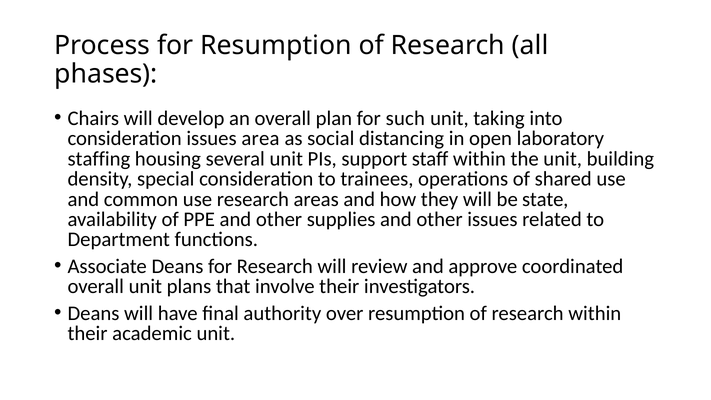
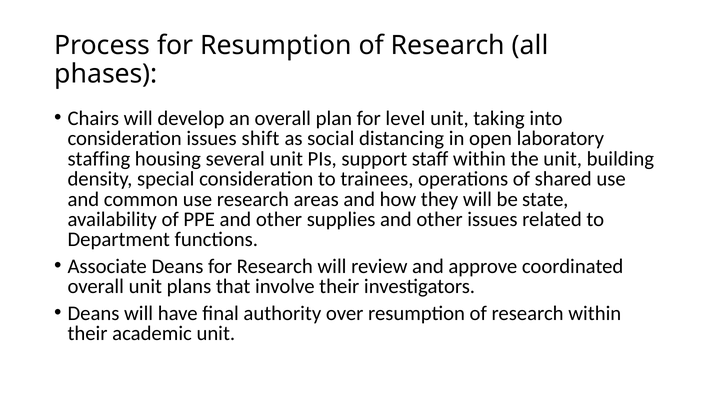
such: such -> level
area: area -> shift
